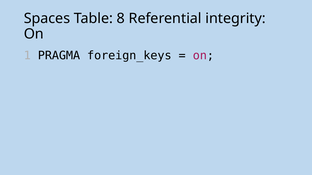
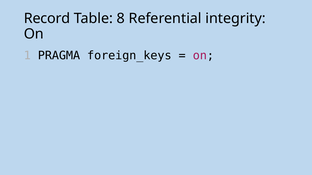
Spaces: Spaces -> Record
